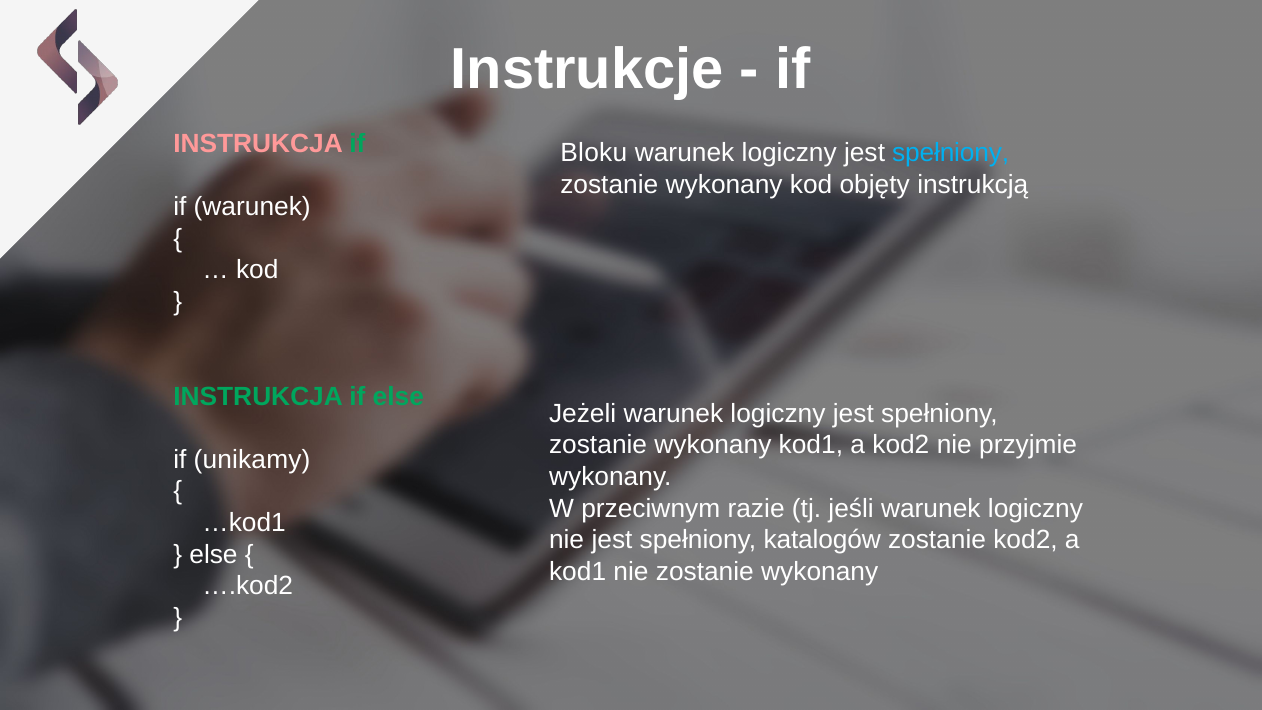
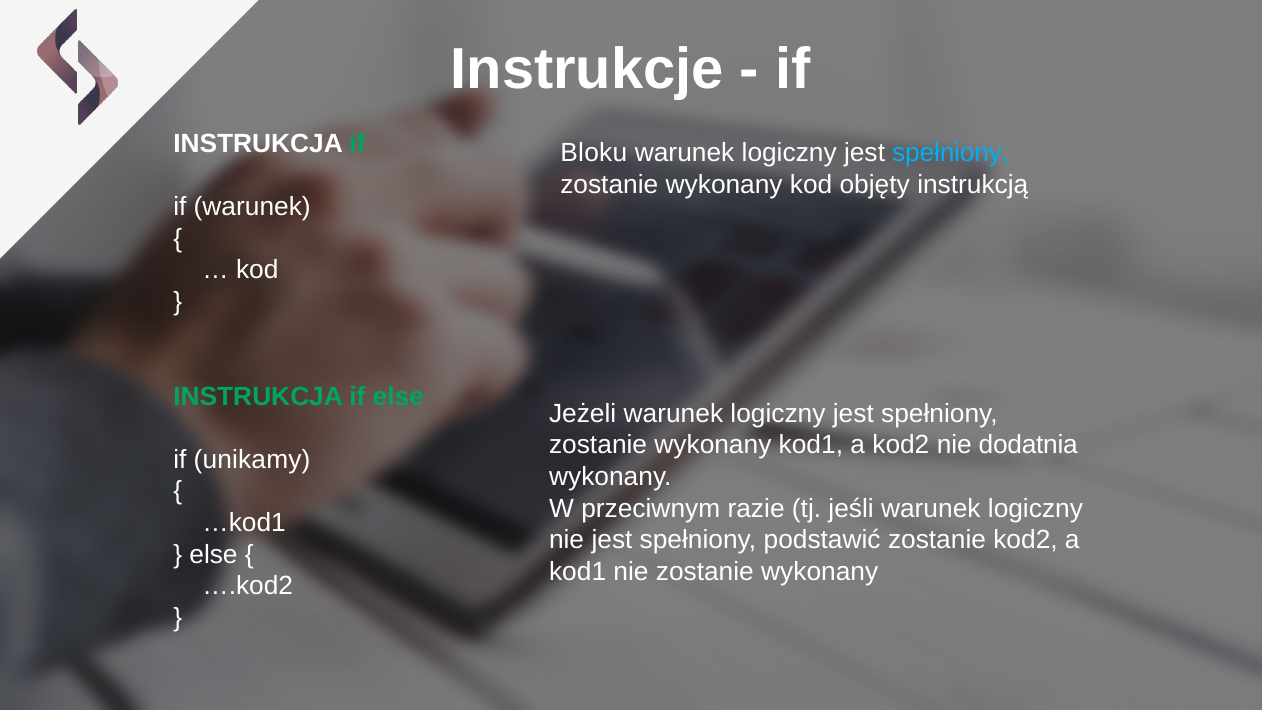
INSTRUKCJA at (258, 144) colour: pink -> white
przyjmie: przyjmie -> dodatnia
katalogów: katalogów -> podstawić
